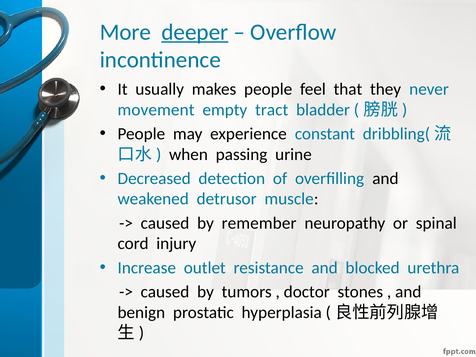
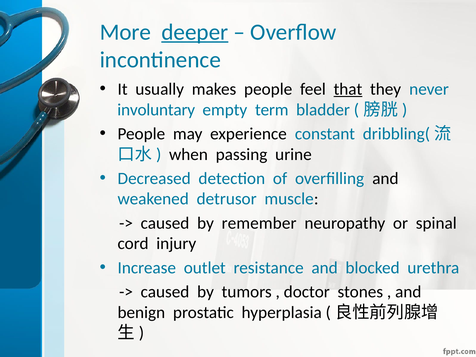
that underline: none -> present
movement: movement -> involuntary
tract: tract -> term
